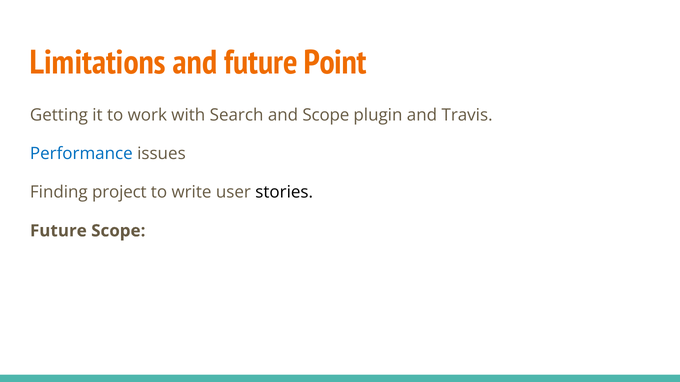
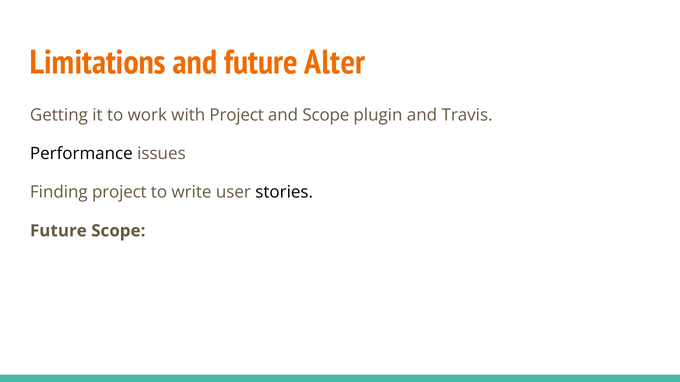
Point: Point -> Alter
with Search: Search -> Project
Performance colour: blue -> black
